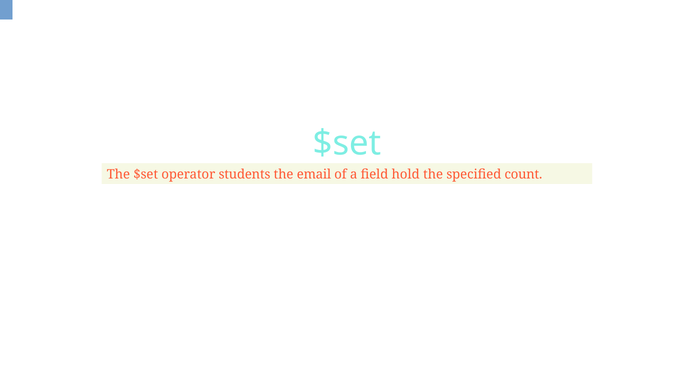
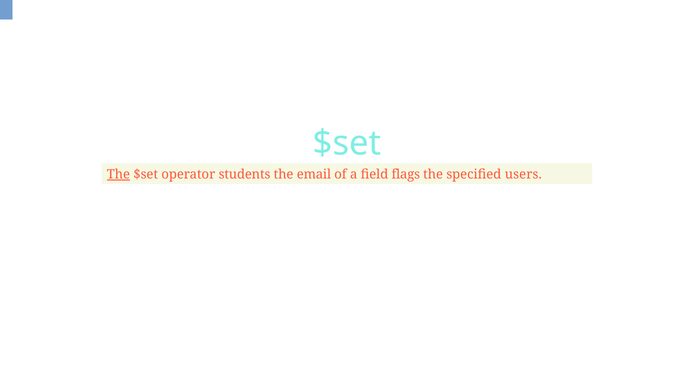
The at (118, 174) underline: none -> present
hold: hold -> flags
count: count -> users
